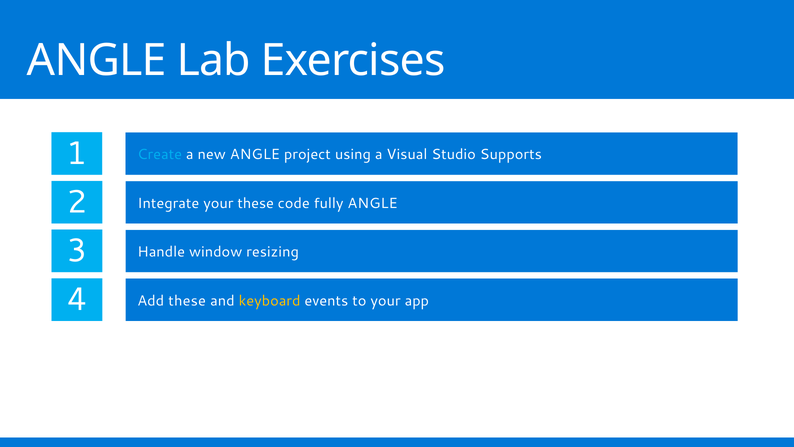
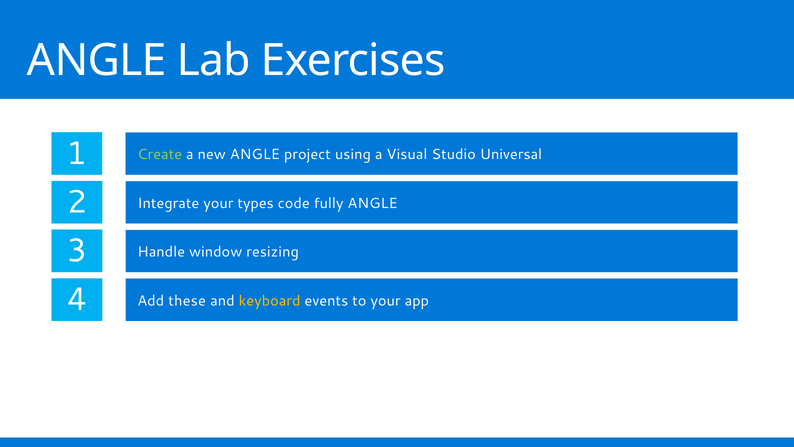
Create colour: light blue -> light green
Supports: Supports -> Universal
your these: these -> types
